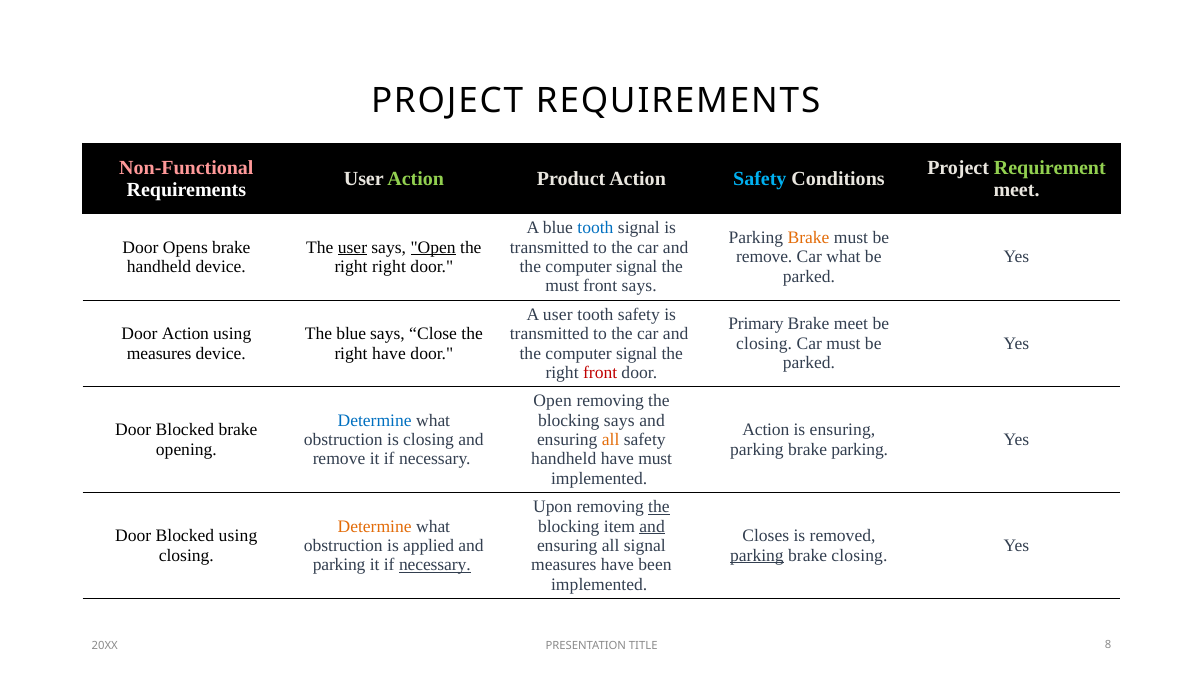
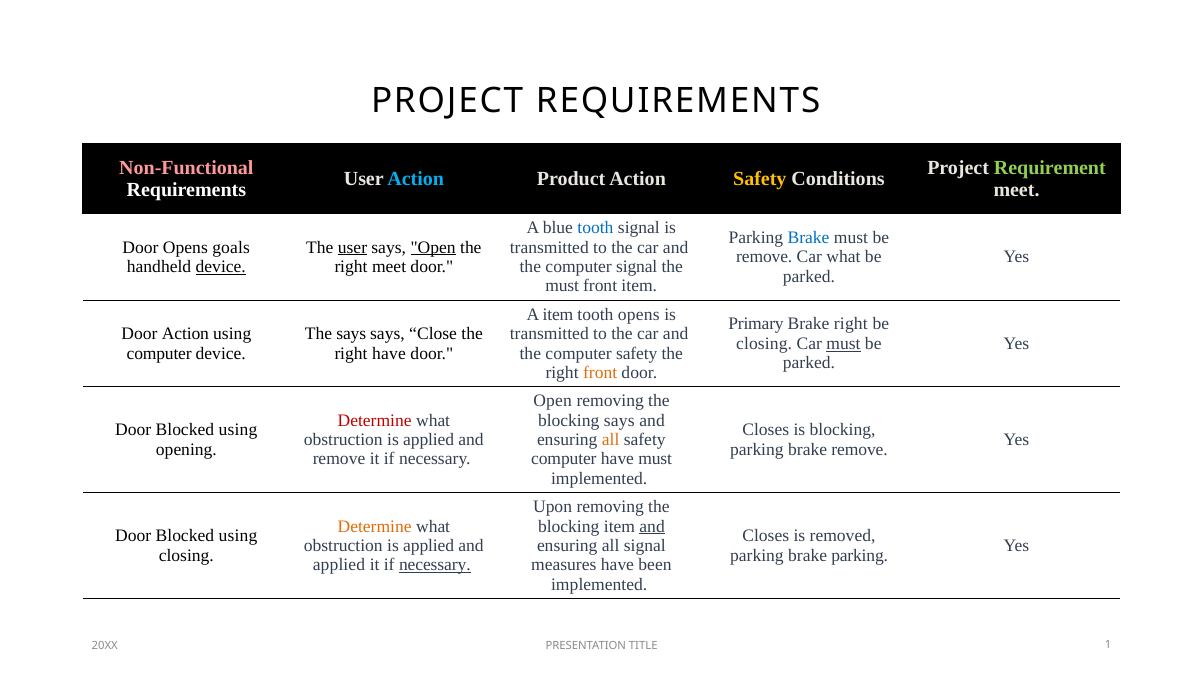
Action at (416, 179) colour: light green -> light blue
Safety at (760, 179) colour: light blue -> yellow
Brake at (809, 238) colour: orange -> blue
Opens brake: brake -> goals
device at (221, 267) underline: none -> present
right right: right -> meet
front says: says -> item
A user: user -> item
tooth safety: safety -> opens
Brake meet: meet -> right
The blue: blue -> says
must at (843, 344) underline: none -> present
measures at (159, 354): measures -> computer
signal at (637, 354): signal -> safety
front at (600, 373) colour: red -> orange
Determine at (375, 421) colour: blue -> red
brake at (238, 431): brake -> using
Action at (766, 431): Action -> Closes
is ensuring: ensuring -> blocking
closing at (429, 440): closing -> applied
brake parking: parking -> remove
handheld at (564, 460): handheld -> computer
the at (659, 507) underline: present -> none
parking at (757, 556) underline: present -> none
brake closing: closing -> parking
parking at (339, 566): parking -> applied
8: 8 -> 1
